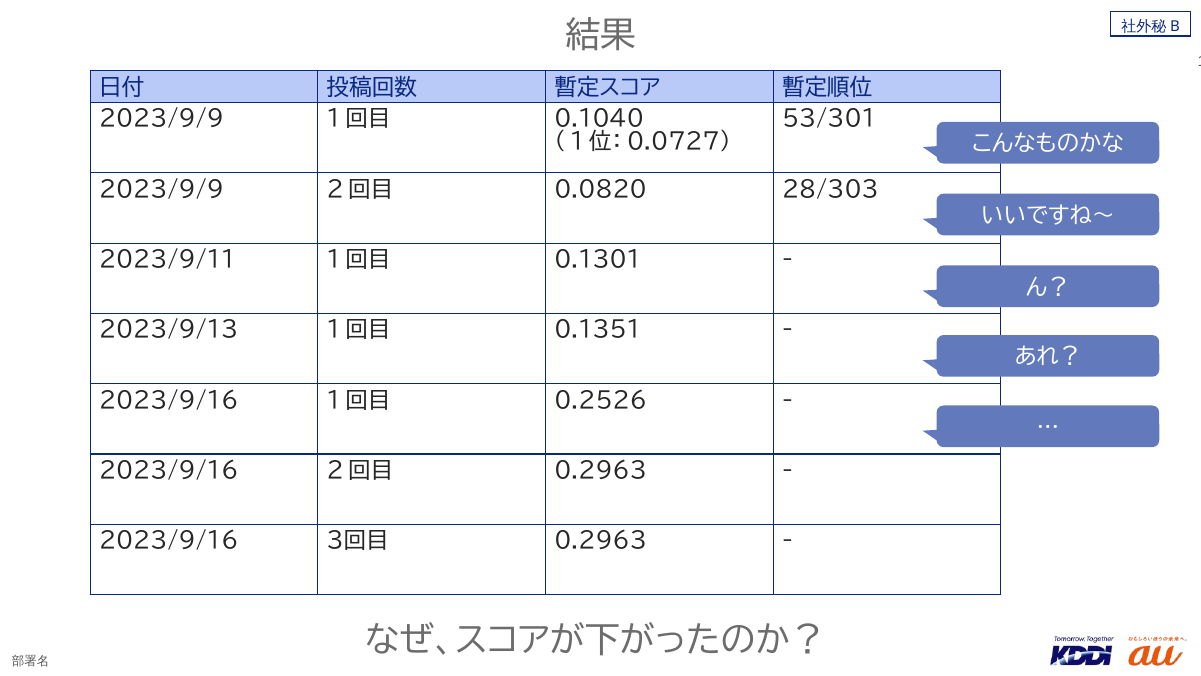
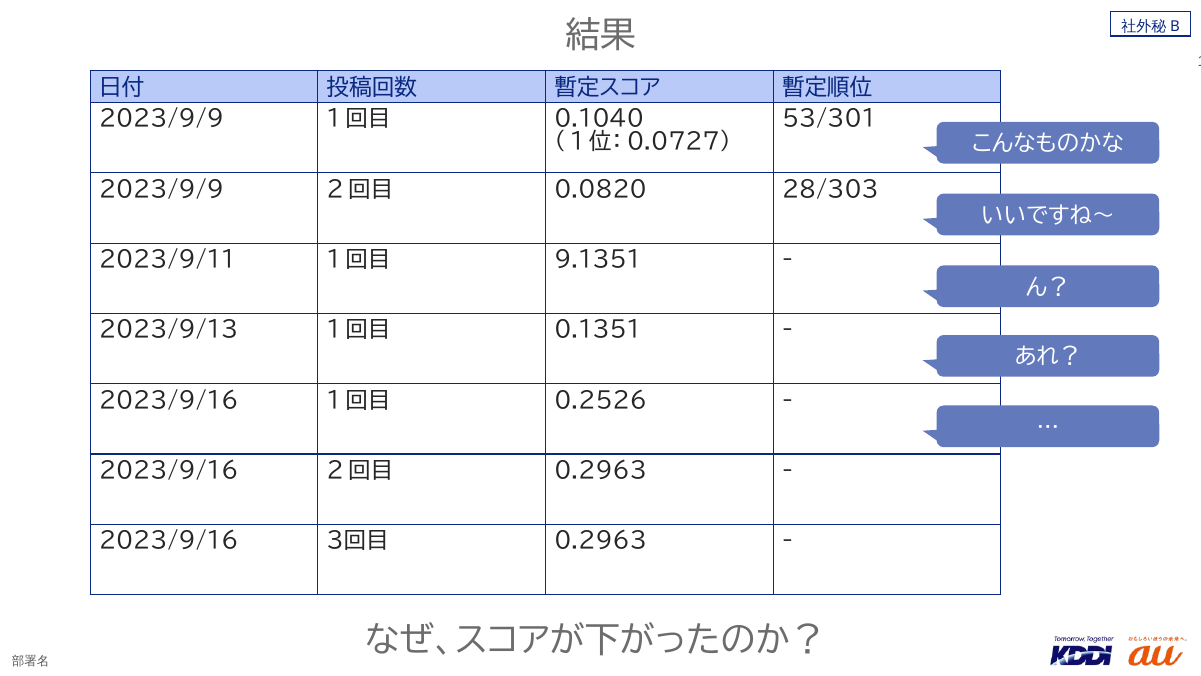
0.1301: 0.1301 -> 9.1351
